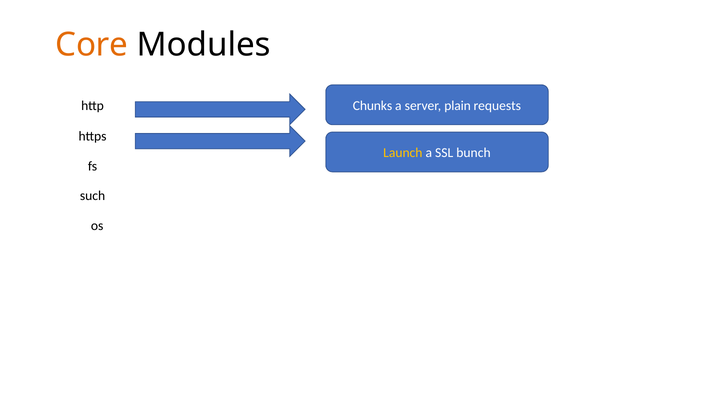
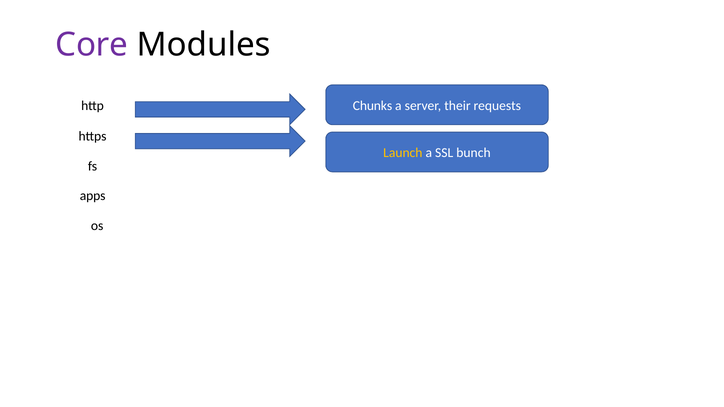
Core colour: orange -> purple
plain: plain -> their
such: such -> apps
